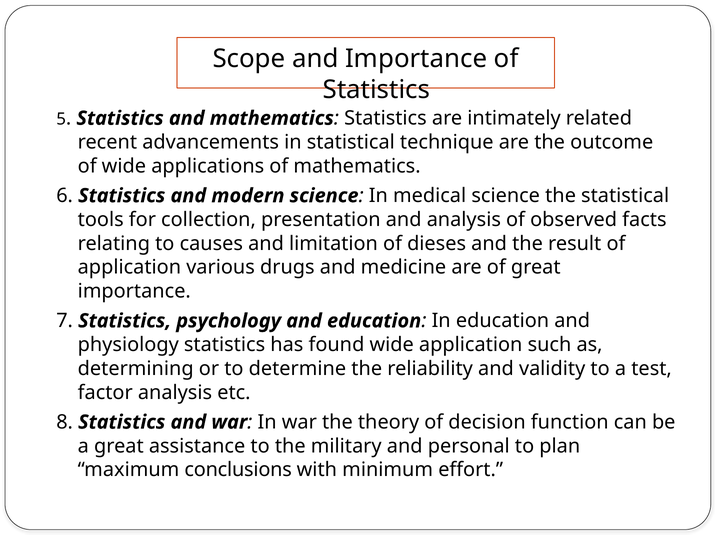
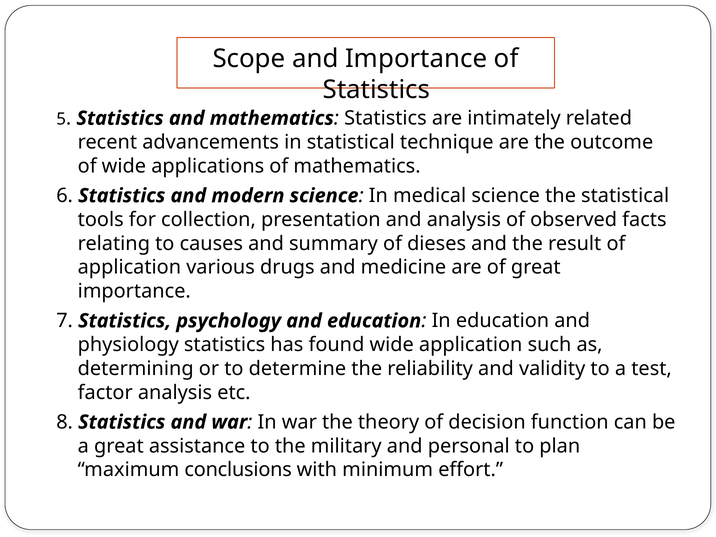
limitation: limitation -> summary
